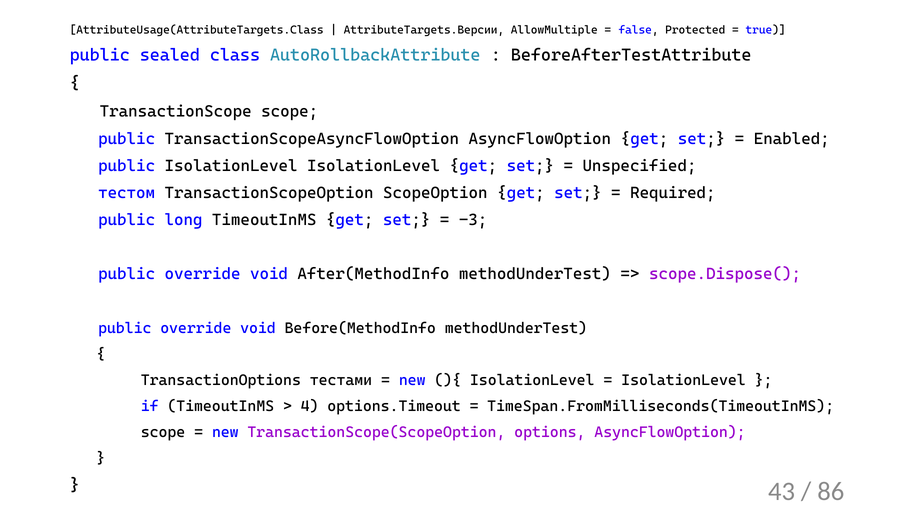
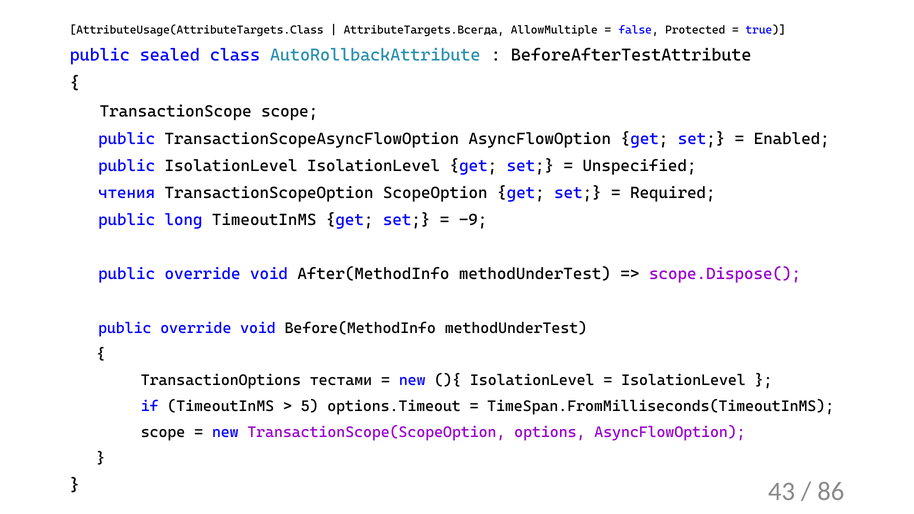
AttributeTargets.Версии: AttributeTargets.Версии -> AttributeTargets.Всегда
тестом: тестом -> чтения
-3: -3 -> -9
4: 4 -> 5
